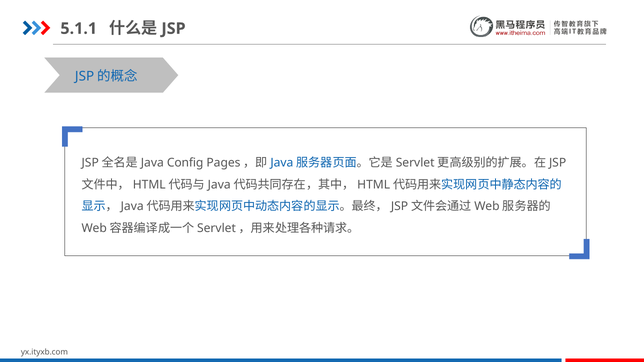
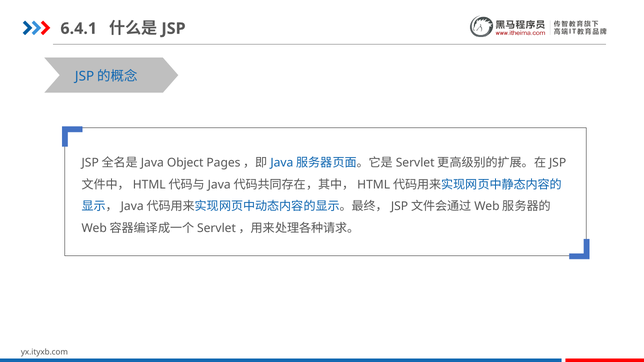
5.1.1: 5.1.1 -> 6.4.1
Config: Config -> Object
